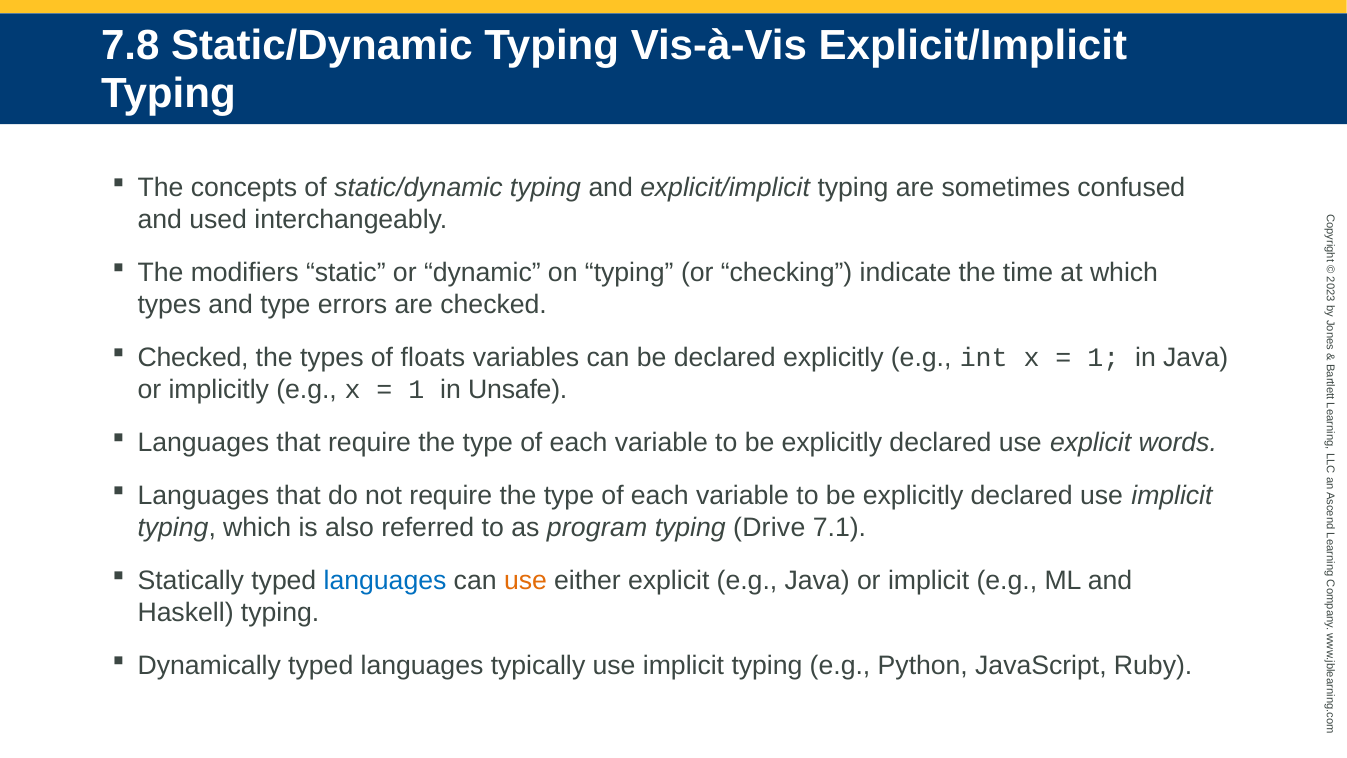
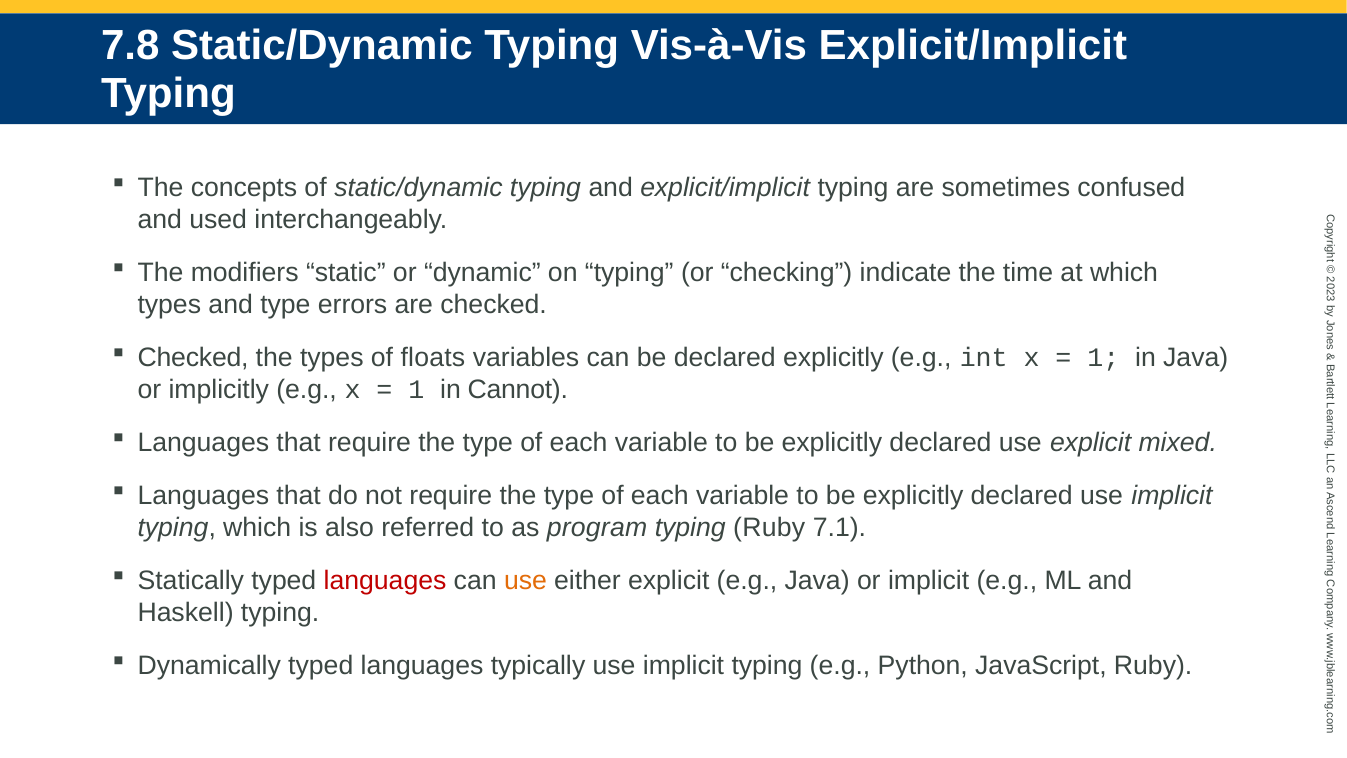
Unsafe: Unsafe -> Cannot
words: words -> mixed
typing Drive: Drive -> Ruby
languages at (385, 581) colour: blue -> red
